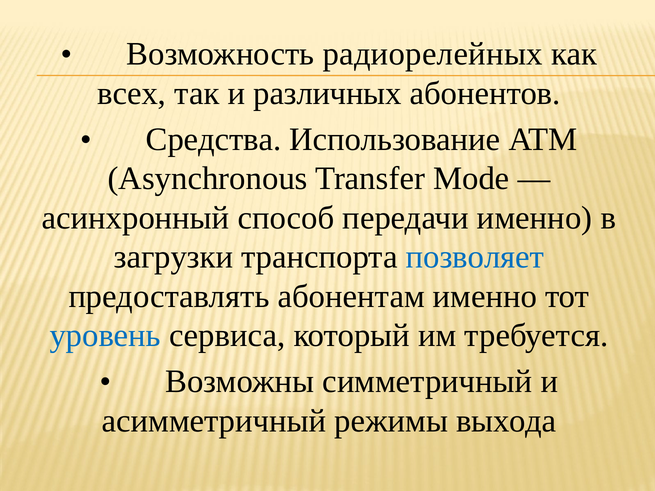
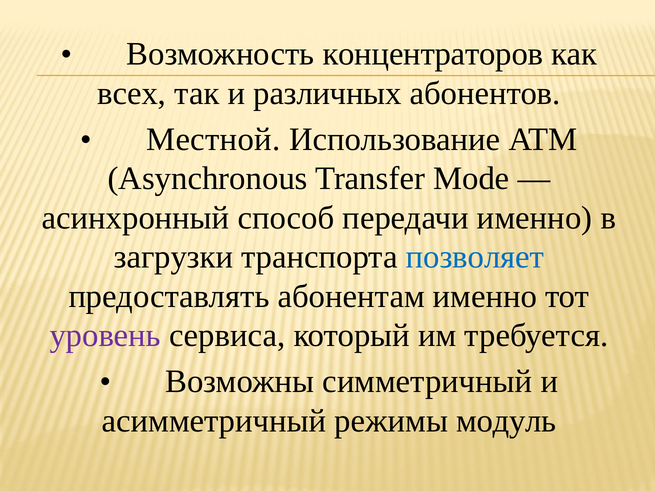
радиорелейных: радиорелейных -> концентраторов
Средства: Средства -> Местной
уровень colour: blue -> purple
выхода: выхода -> модуль
